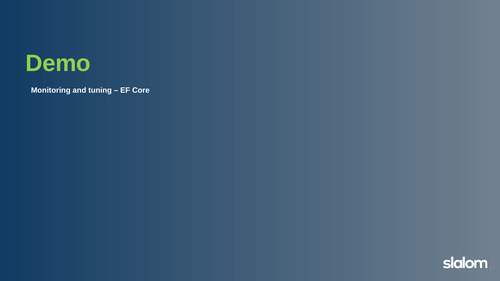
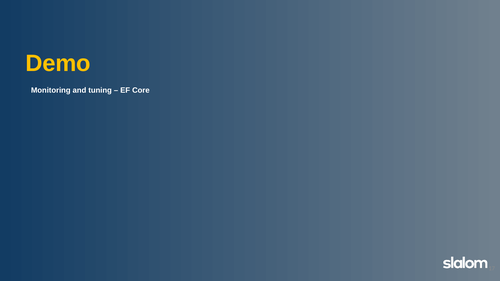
Demo colour: light green -> yellow
